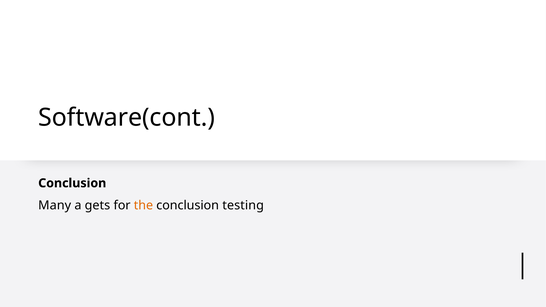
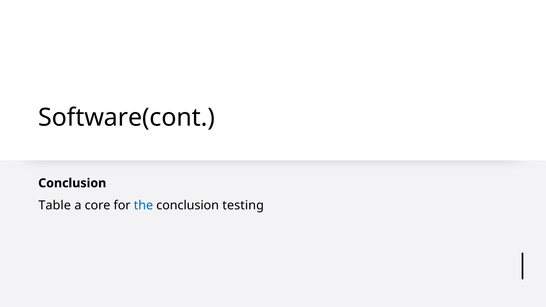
Many: Many -> Table
gets: gets -> core
the colour: orange -> blue
